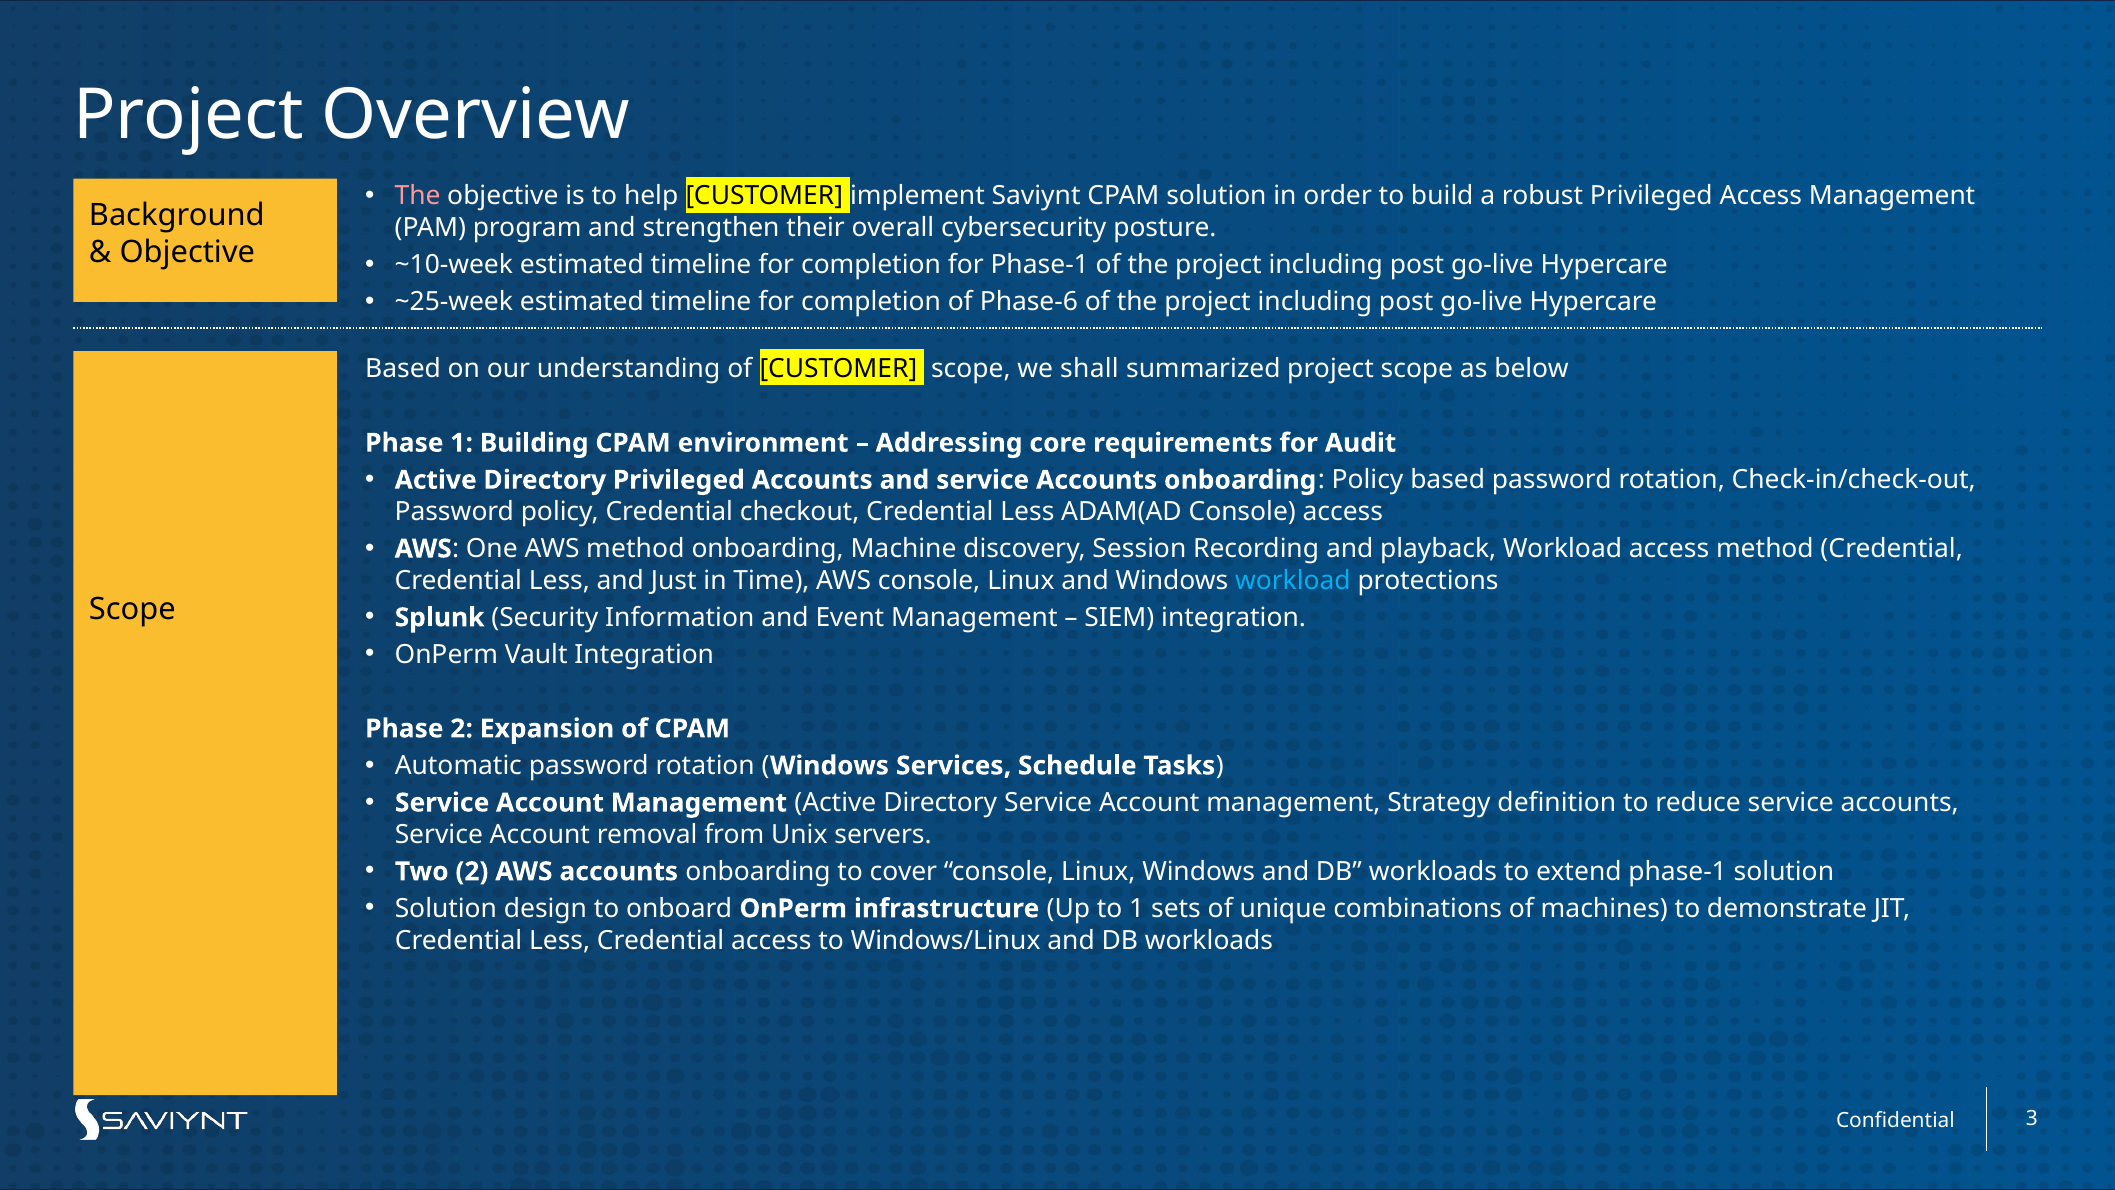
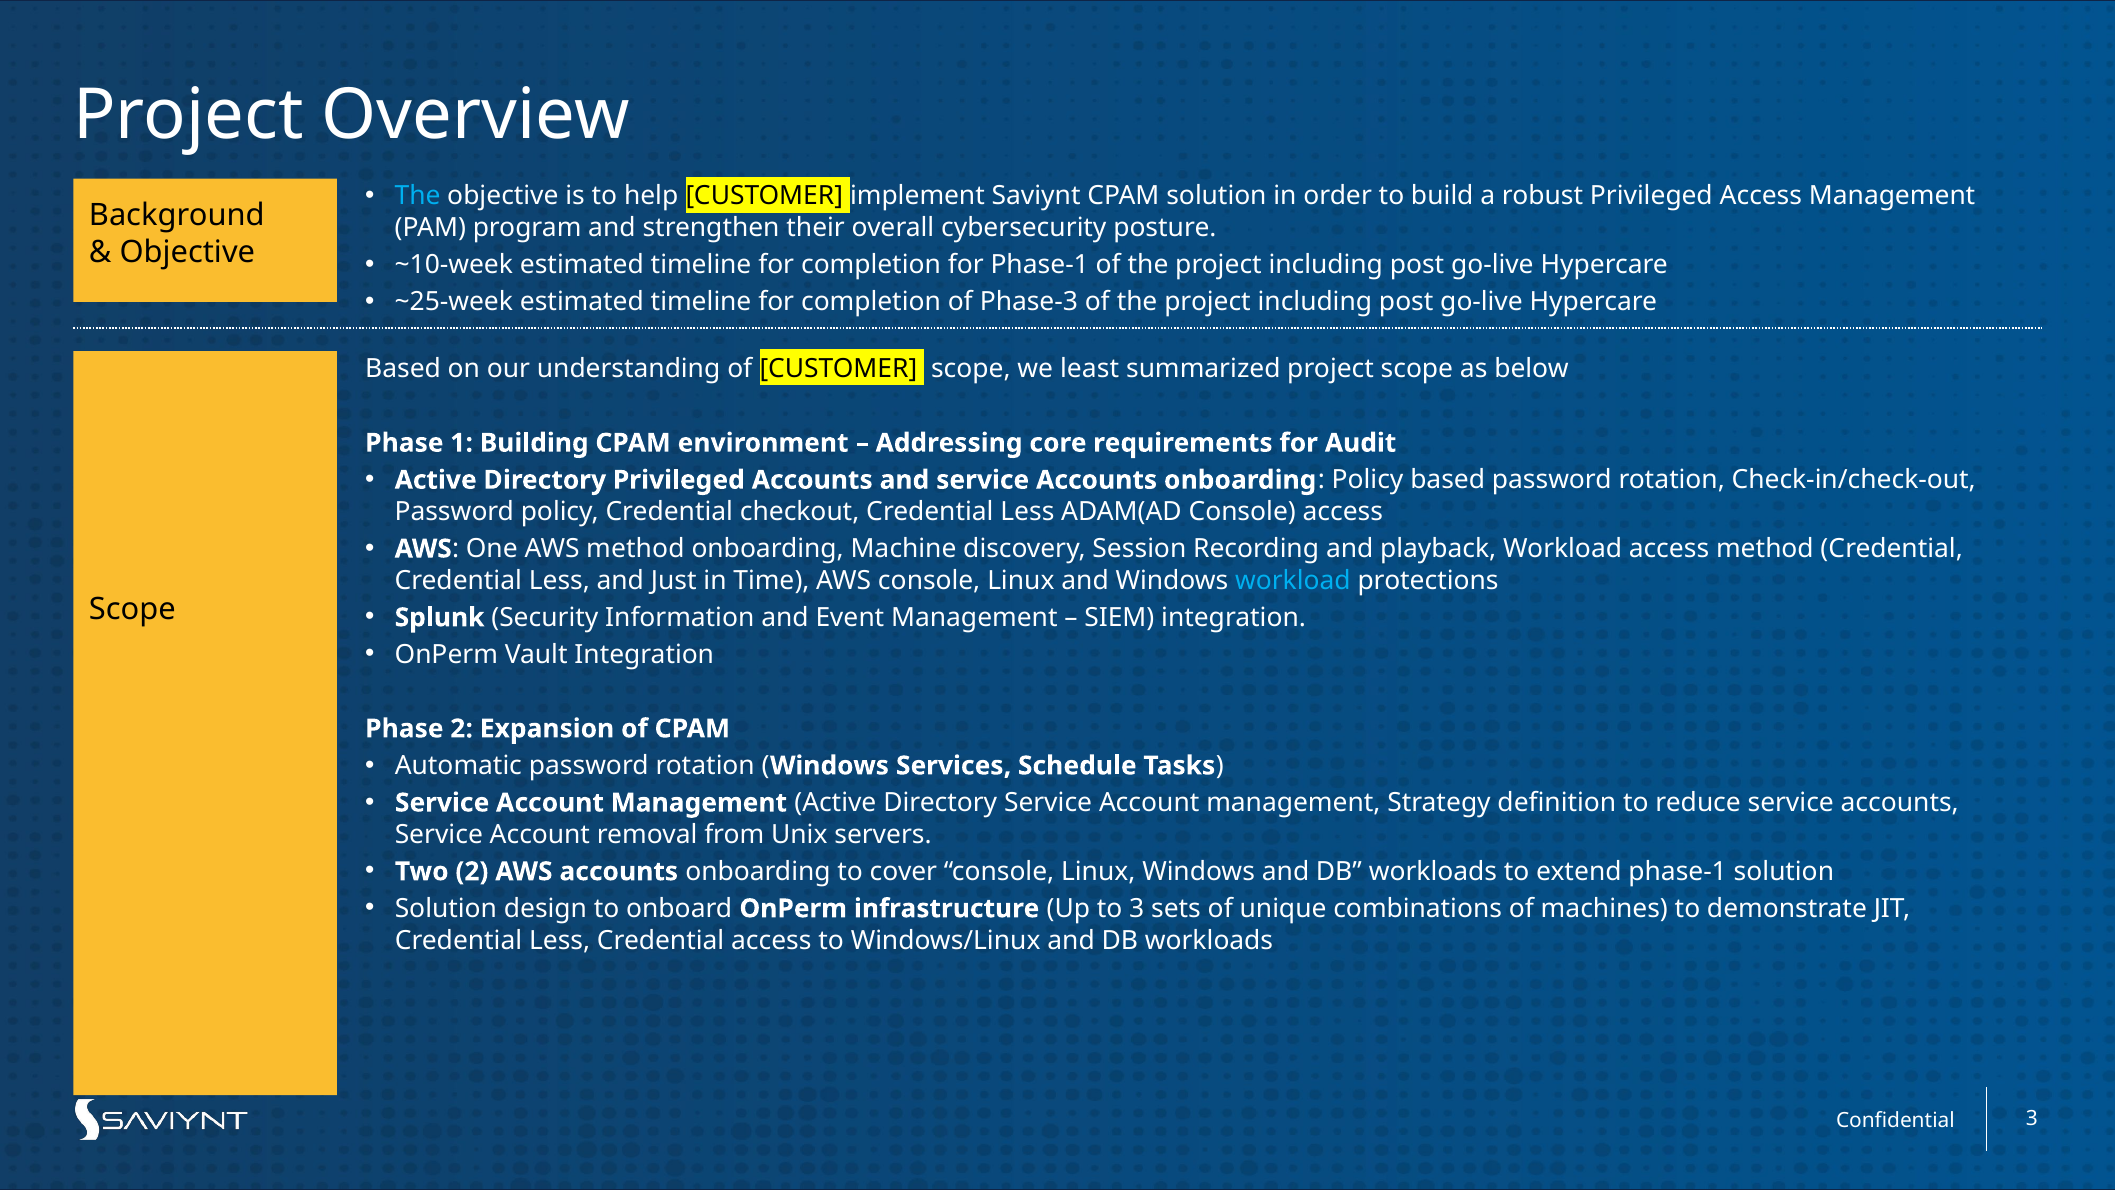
The at (418, 196) colour: pink -> light blue
Phase-6: Phase-6 -> Phase-3
shall: shall -> least
to 1: 1 -> 3
